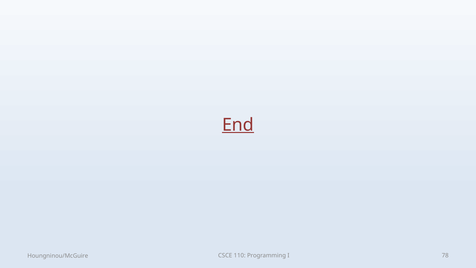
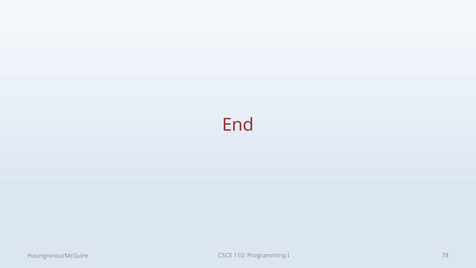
End underline: present -> none
